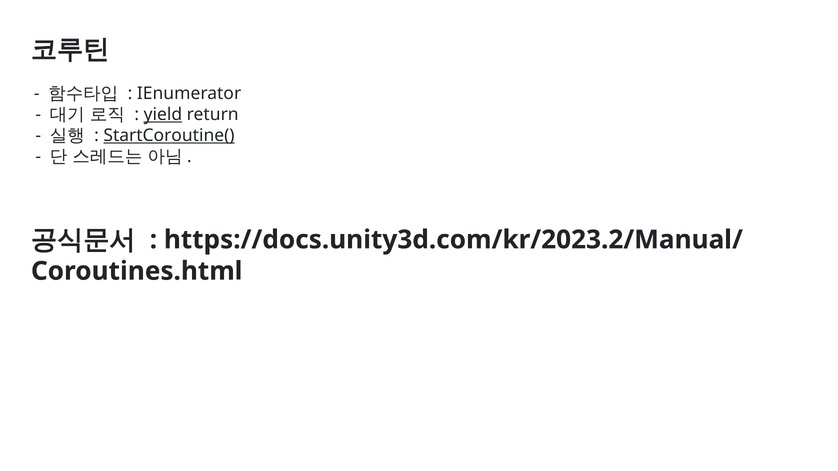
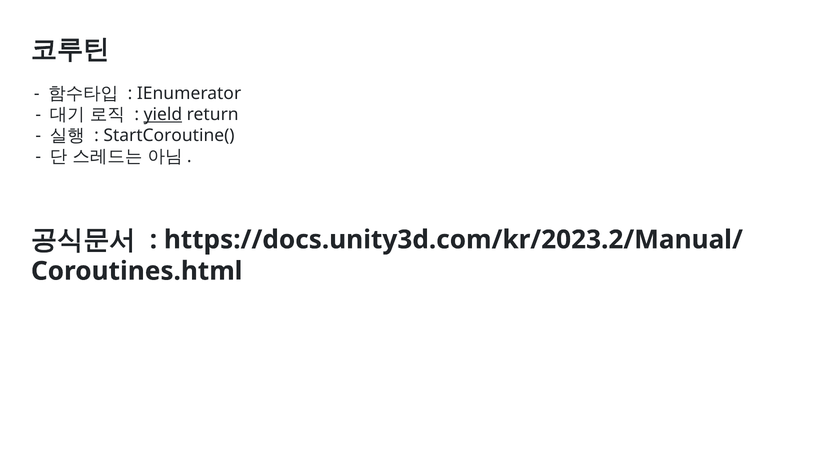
StartCoroutine( underline: present -> none
